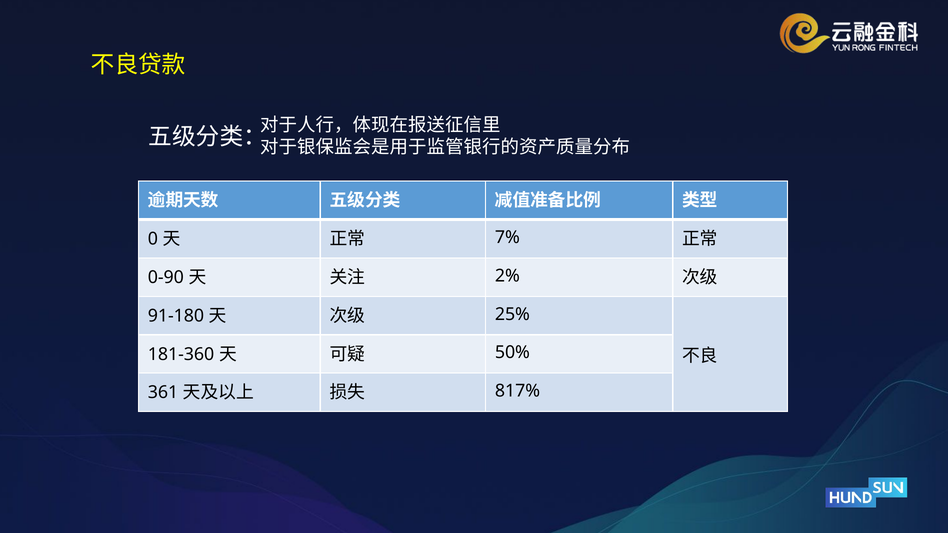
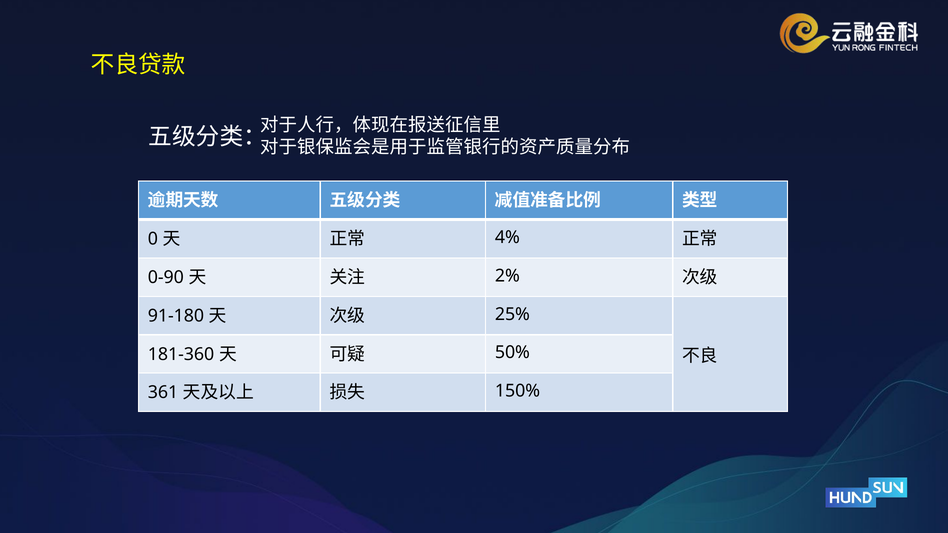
7%: 7% -> 4%
817%: 817% -> 150%
